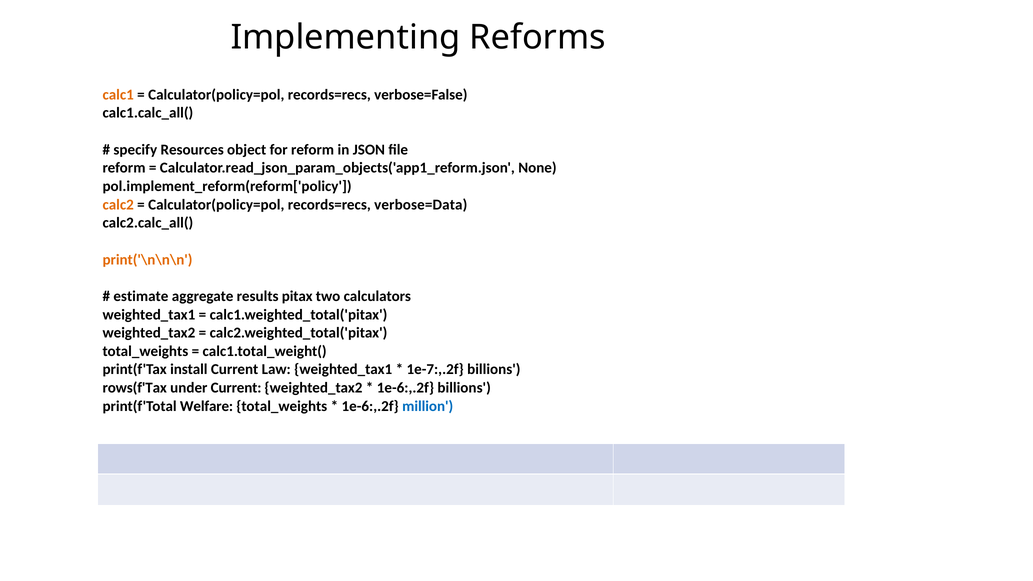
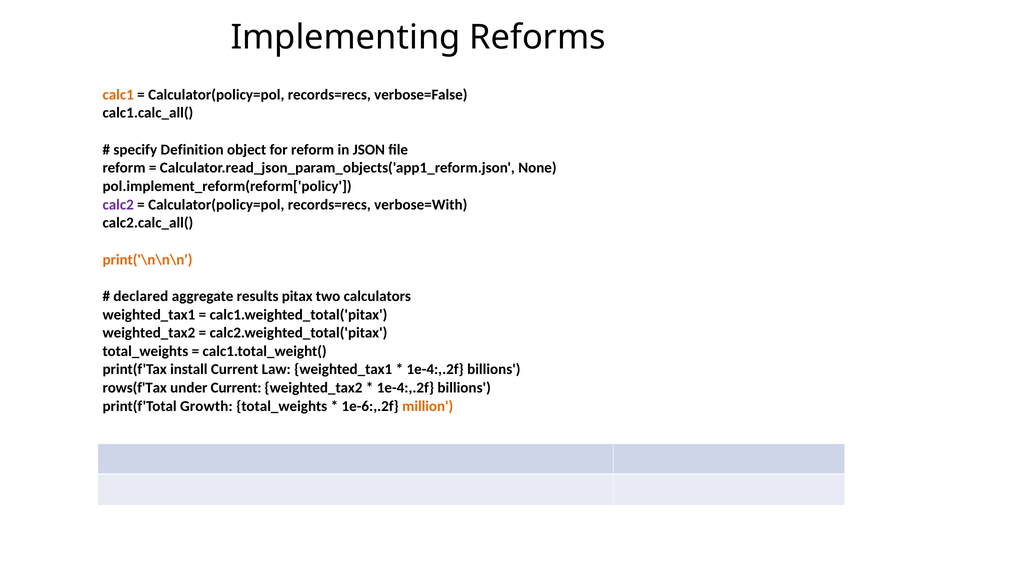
Resources: Resources -> Definition
calc2 colour: orange -> purple
verbose=Data: verbose=Data -> verbose=With
estimate: estimate -> declared
1e-7:,.2f at (435, 370): 1e-7:,.2f -> 1e-4:,.2f
1e-6:,.2f at (405, 388): 1e-6:,.2f -> 1e-4:,.2f
Welfare: Welfare -> Growth
million colour: blue -> orange
